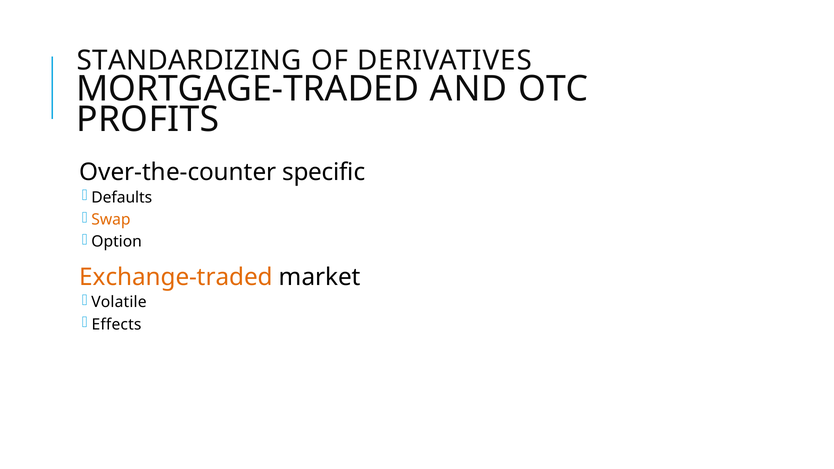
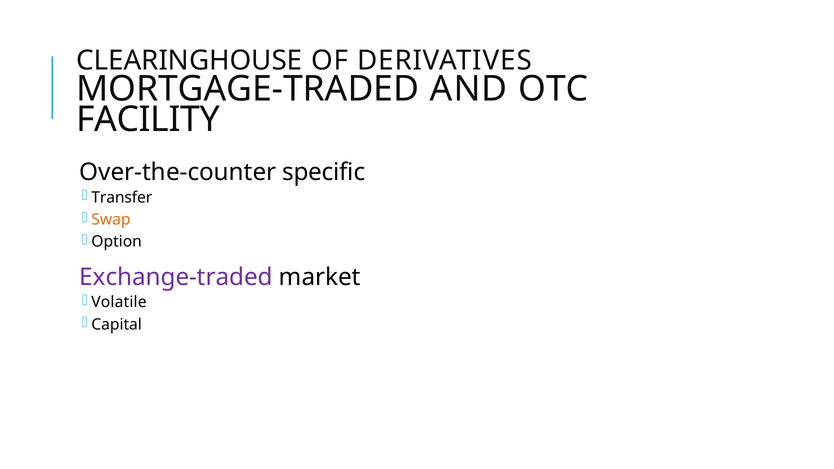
STANDARDIZING: STANDARDIZING -> CLEARINGHOUSE
PROFITS: PROFITS -> FACILITY
Defaults: Defaults -> Transfer
Exchange-traded colour: orange -> purple
Effects: Effects -> Capital
